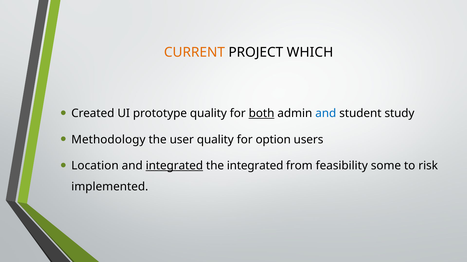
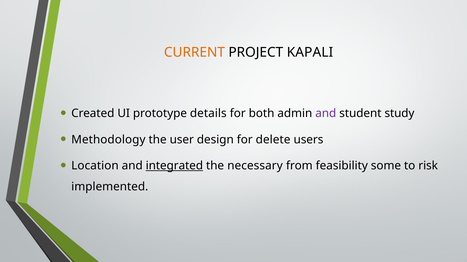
WHICH: WHICH -> KAPALI
prototype quality: quality -> details
both underline: present -> none
and at (326, 114) colour: blue -> purple
user quality: quality -> design
option: option -> delete
the integrated: integrated -> necessary
